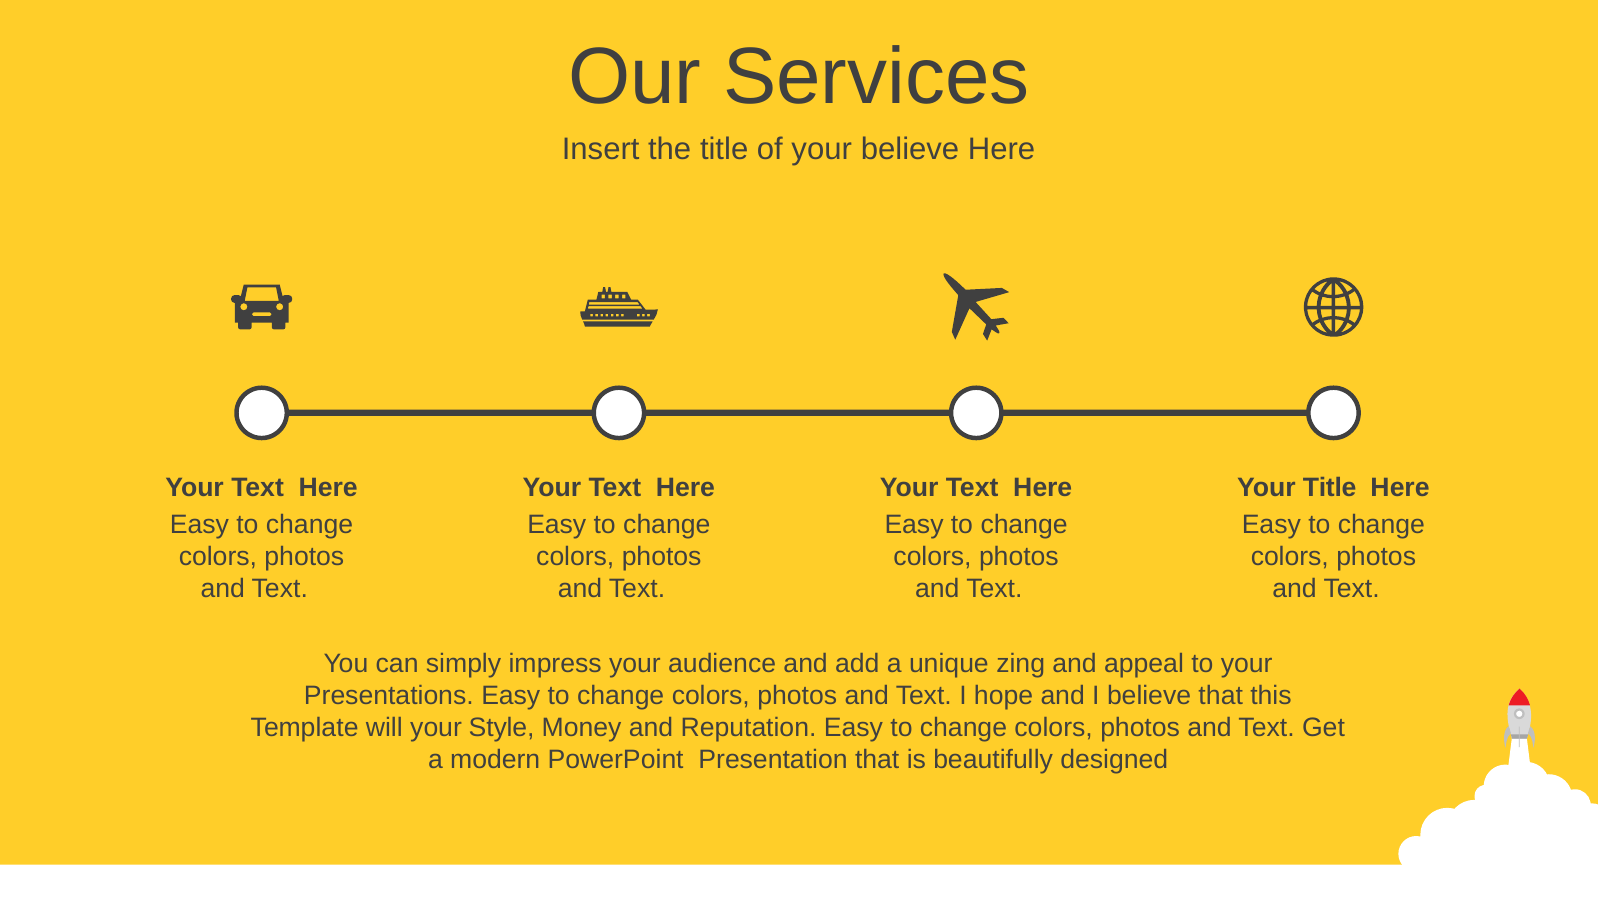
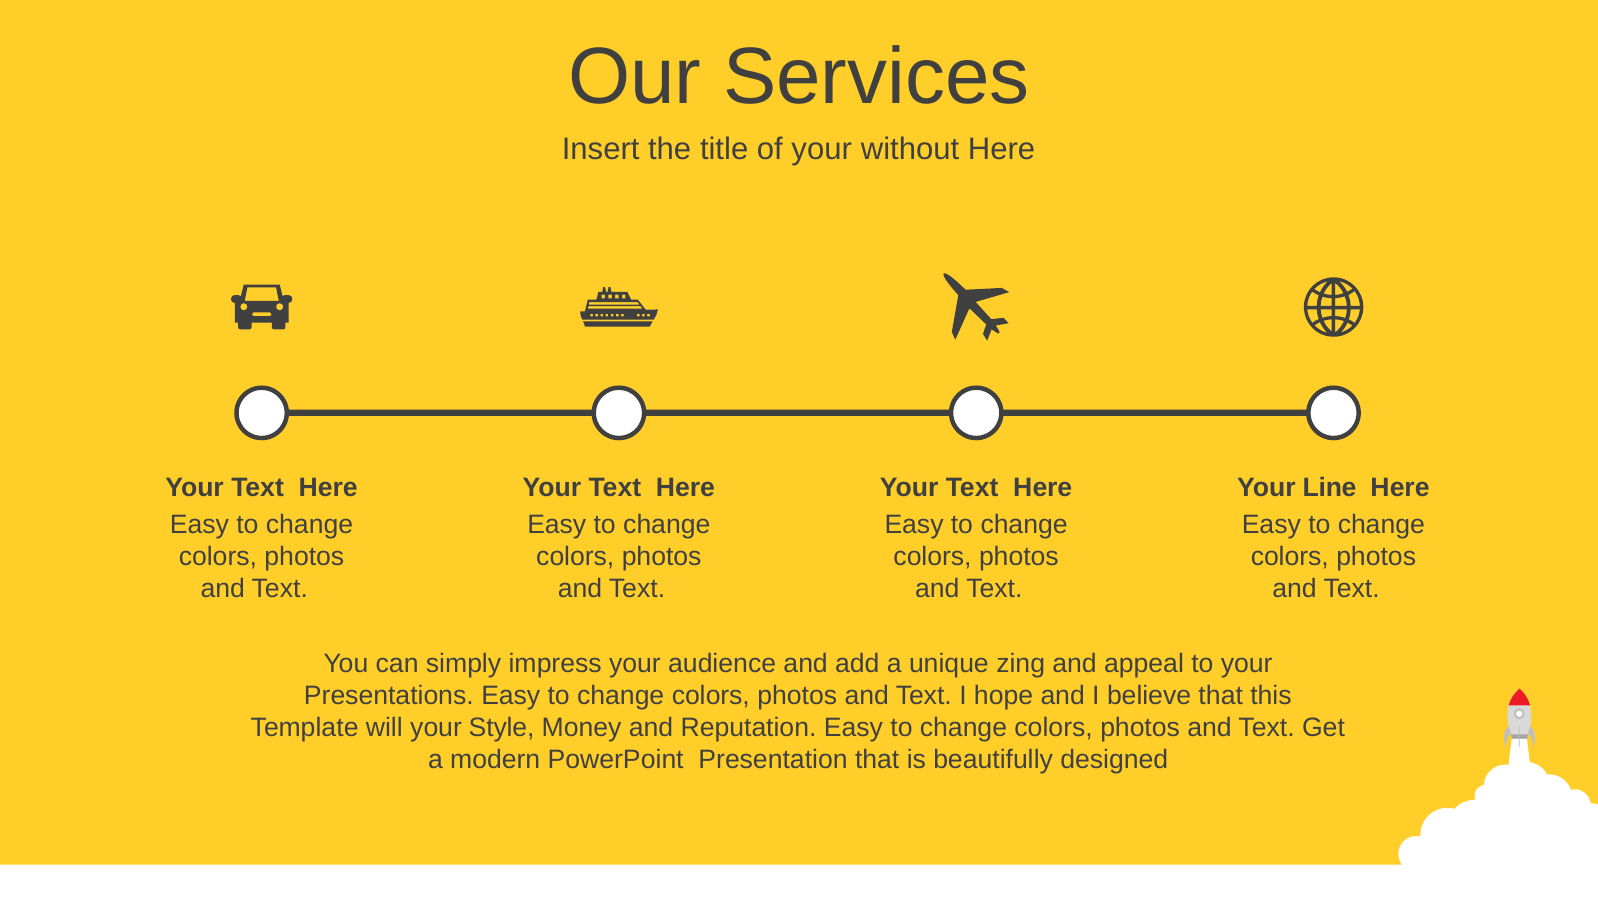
your believe: believe -> without
Your Title: Title -> Line
